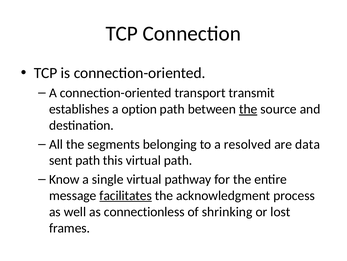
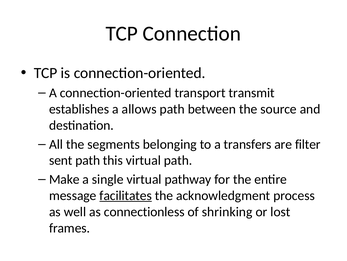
option: option -> allows
the at (248, 109) underline: present -> none
resolved: resolved -> transfers
data: data -> filter
Know: Know -> Make
